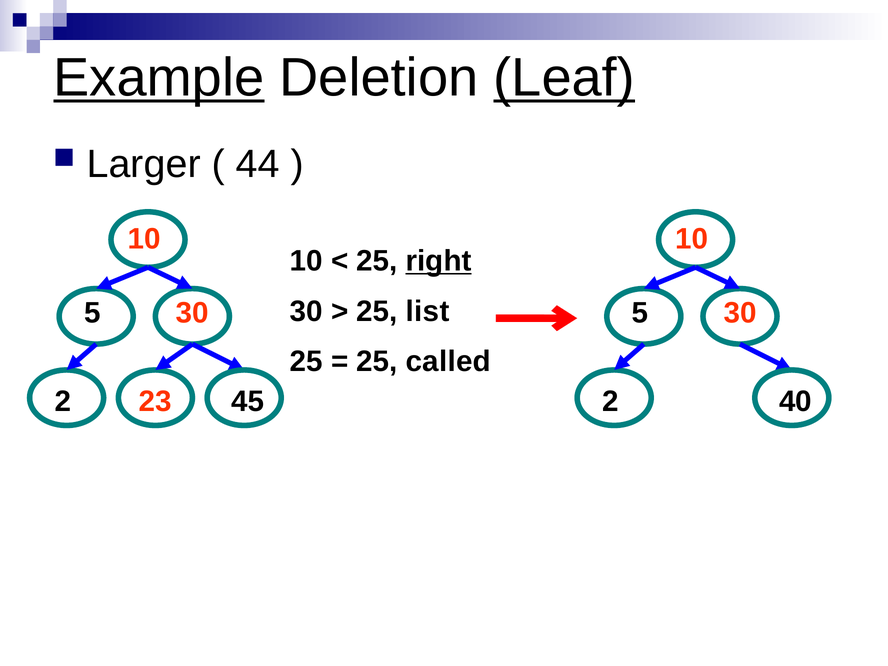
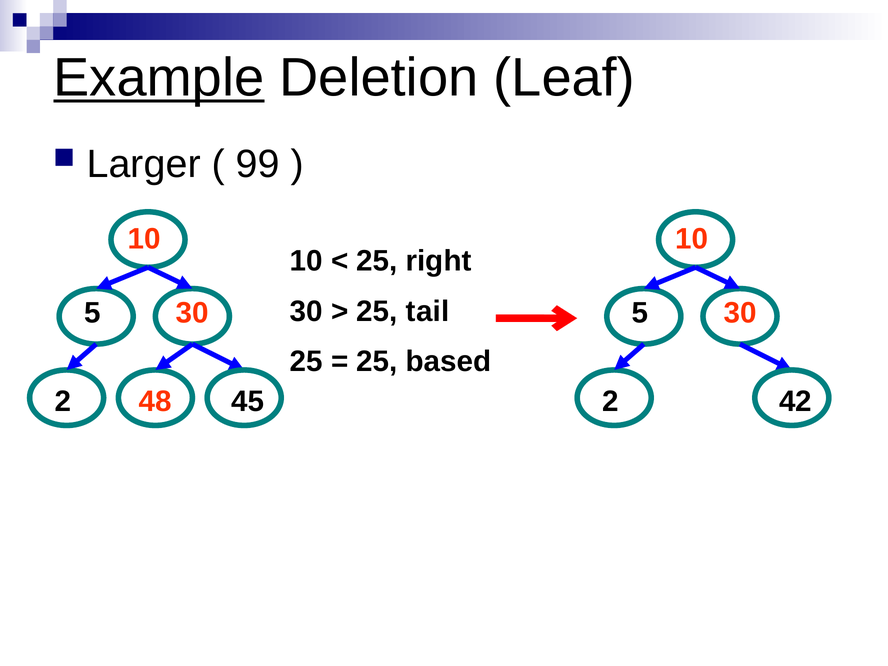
Leaf underline: present -> none
44: 44 -> 99
right underline: present -> none
list: list -> tail
called: called -> based
23: 23 -> 48
40: 40 -> 42
